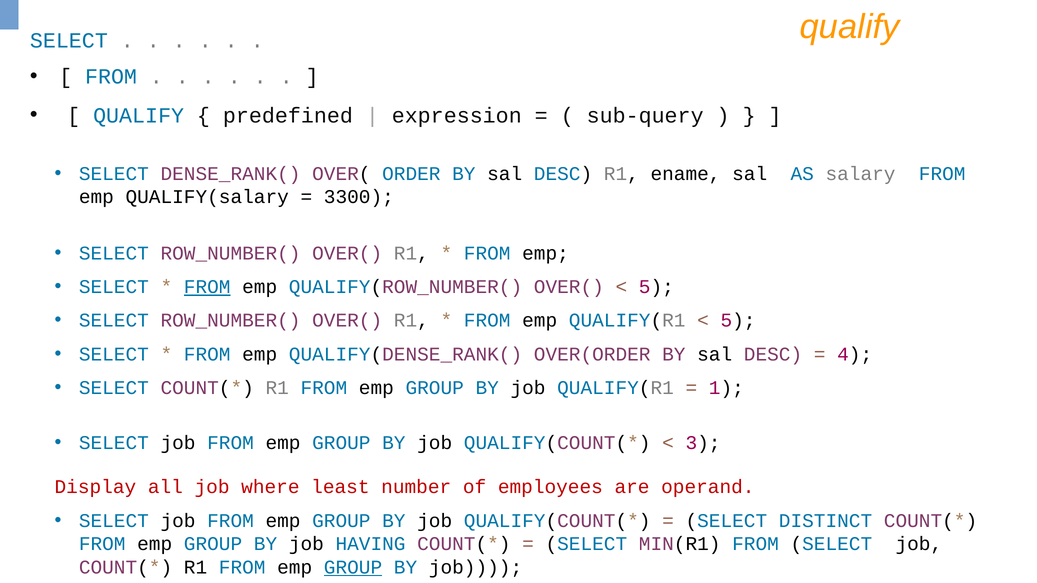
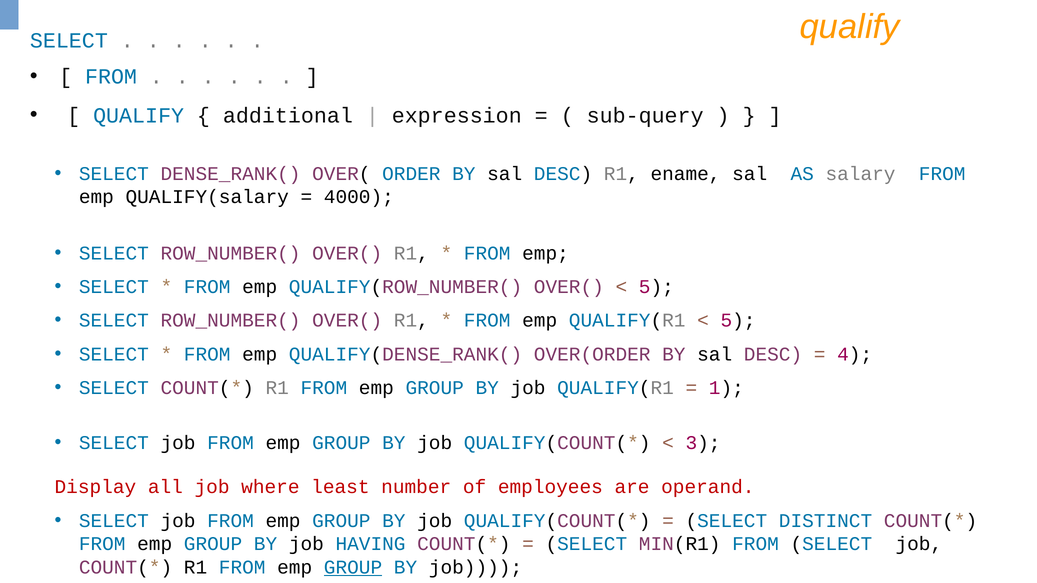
predefined: predefined -> additional
3300: 3300 -> 4000
FROM at (207, 287) underline: present -> none
